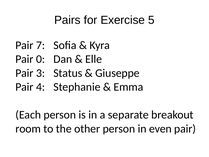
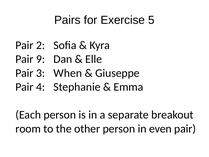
7: 7 -> 2
0: 0 -> 9
Status: Status -> When
